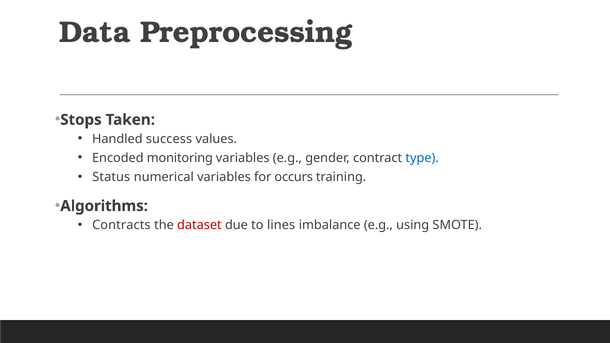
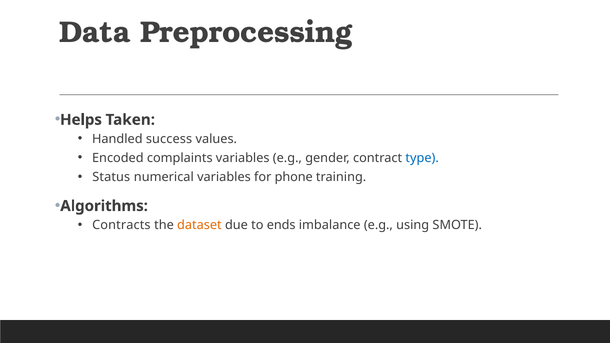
Stops: Stops -> Helps
monitoring: monitoring -> complaints
occurs: occurs -> phone
dataset colour: red -> orange
lines: lines -> ends
